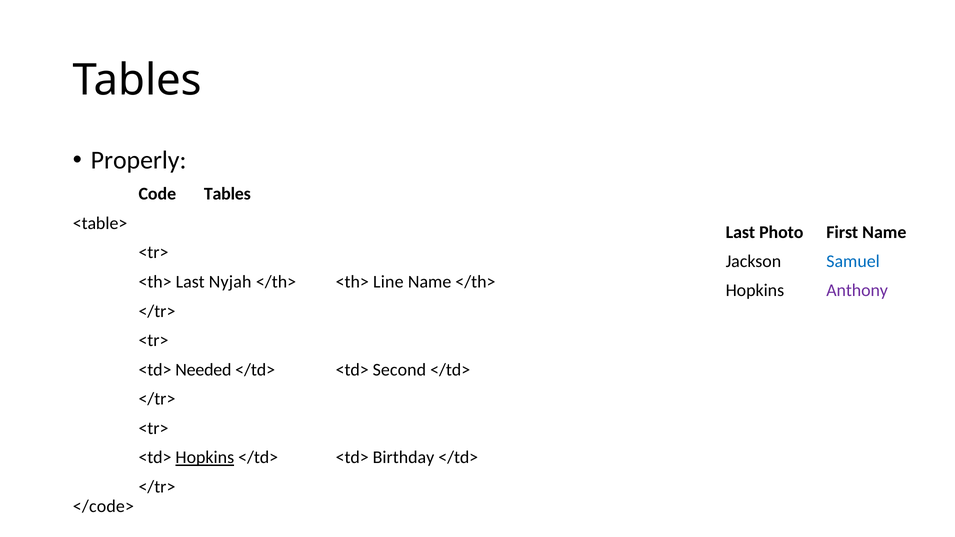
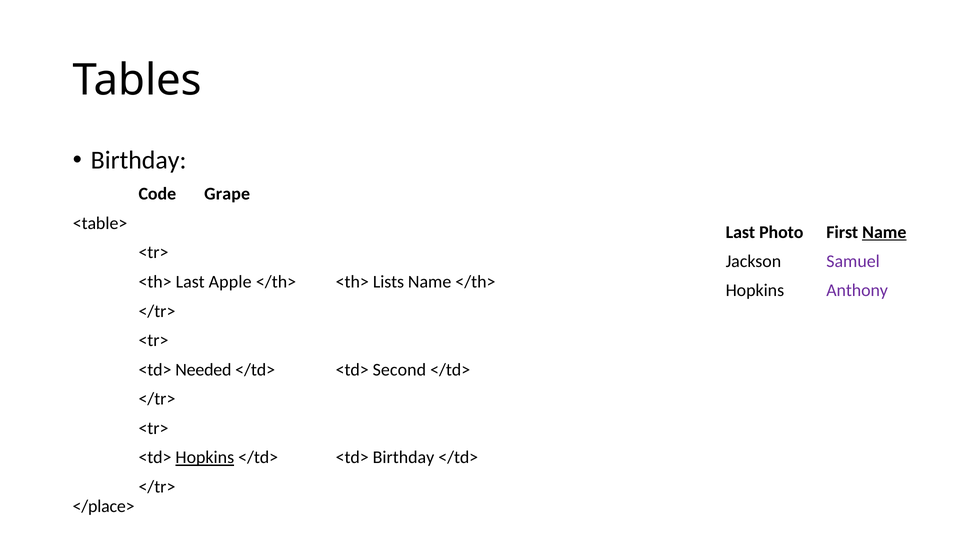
Properly at (139, 160): Properly -> Birthday
Code Tables: Tables -> Grape
Name at (884, 232) underline: none -> present
Samuel colour: blue -> purple
Nyjah: Nyjah -> Apple
Line: Line -> Lists
</code>: </code> -> </place>
